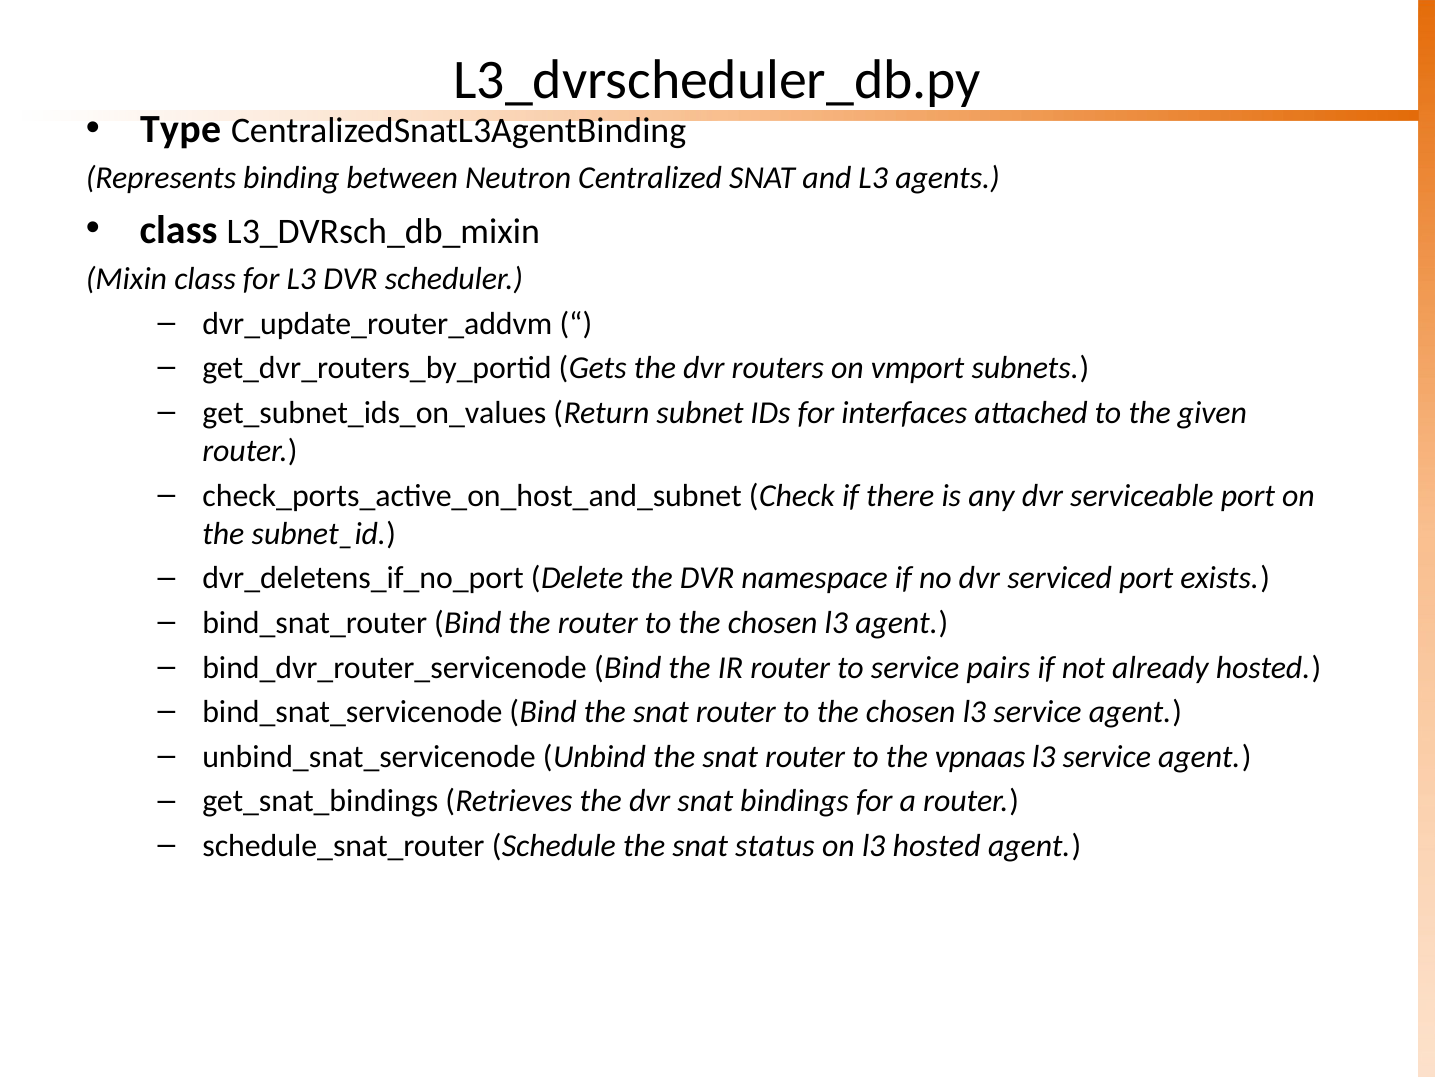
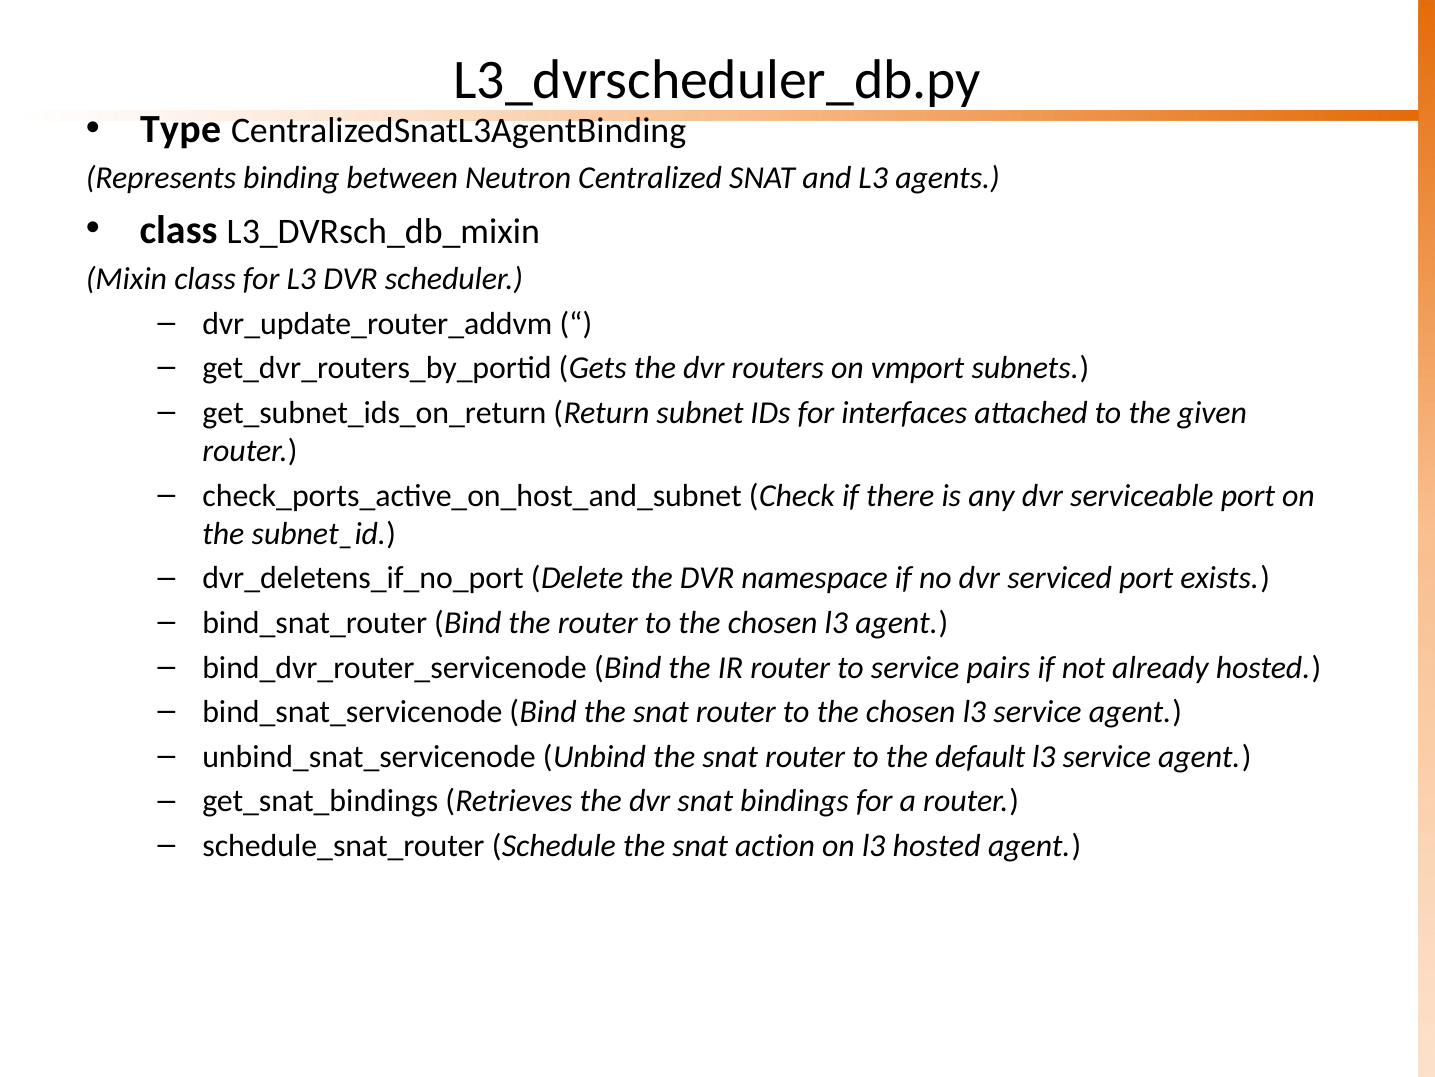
get_subnet_ids_on_values: get_subnet_ids_on_values -> get_subnet_ids_on_return
vpnaas: vpnaas -> default
status: status -> action
